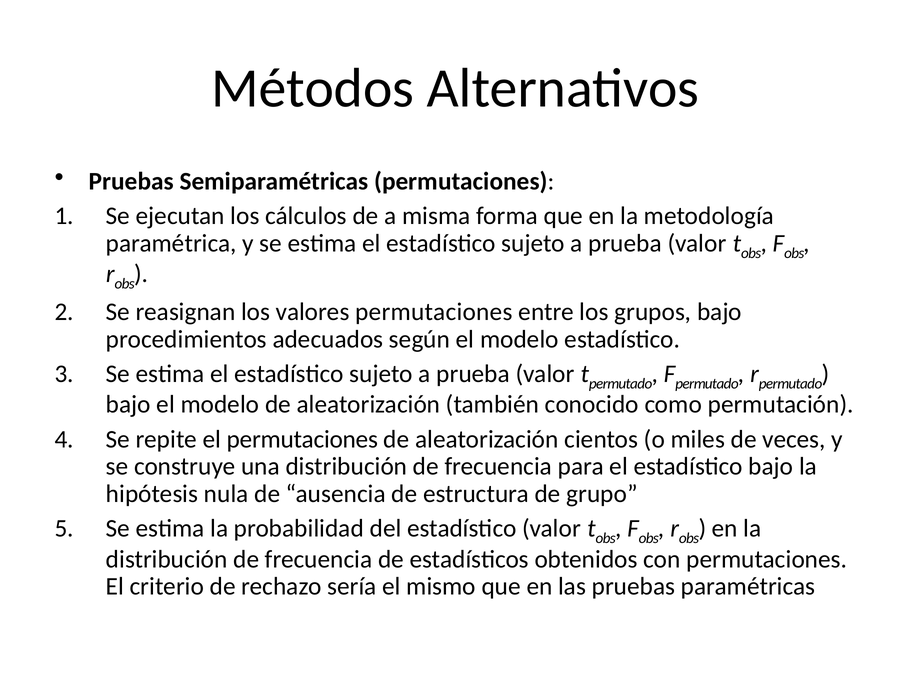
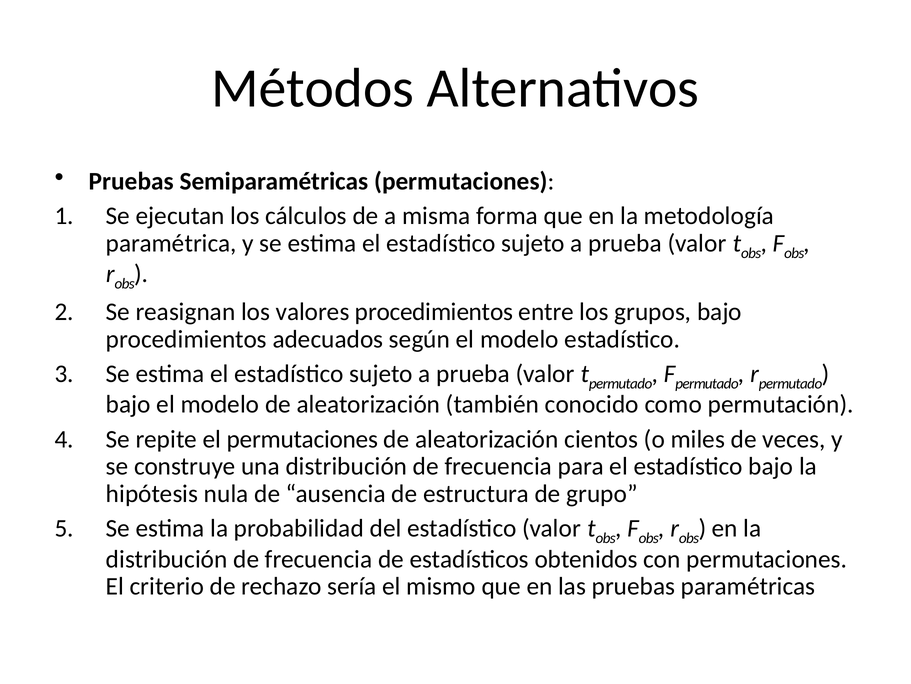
valores permutaciones: permutaciones -> procedimientos
